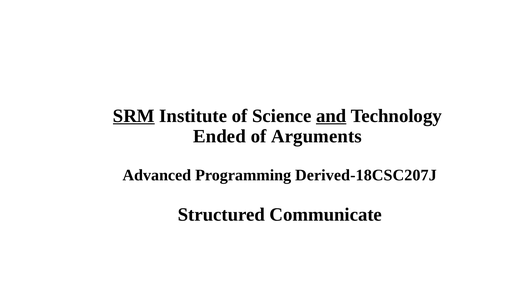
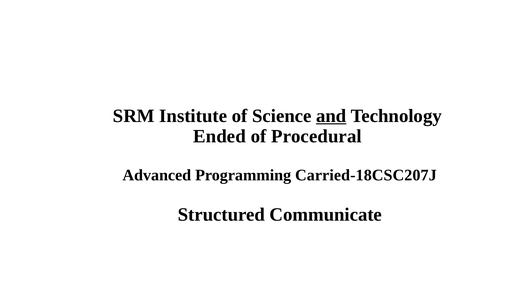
SRM underline: present -> none
Arguments: Arguments -> Procedural
Derived-18CSC207J: Derived-18CSC207J -> Carried-18CSC207J
